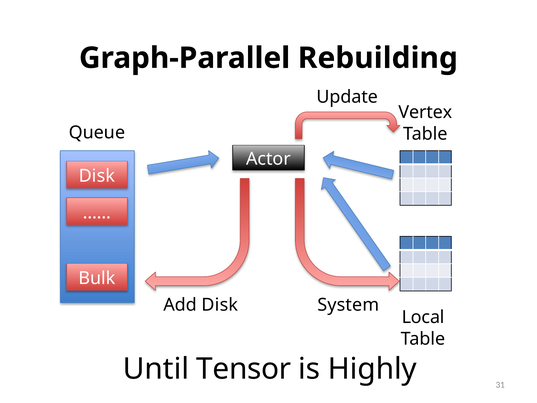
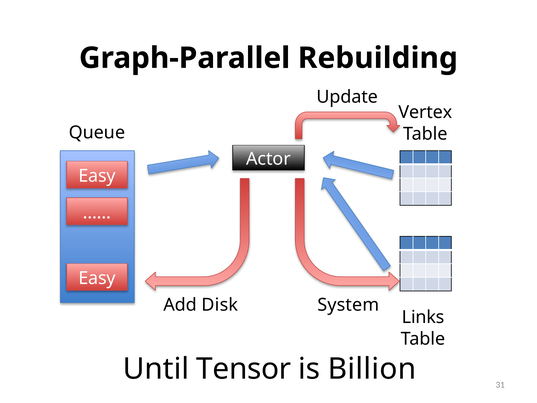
Disk at (97, 176): Disk -> Easy
Bulk at (97, 278): Bulk -> Easy
Local: Local -> Links
Highly: Highly -> Billion
